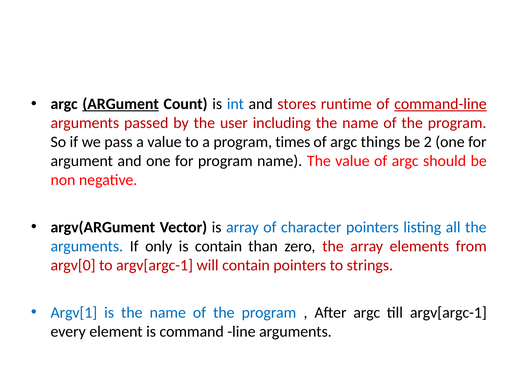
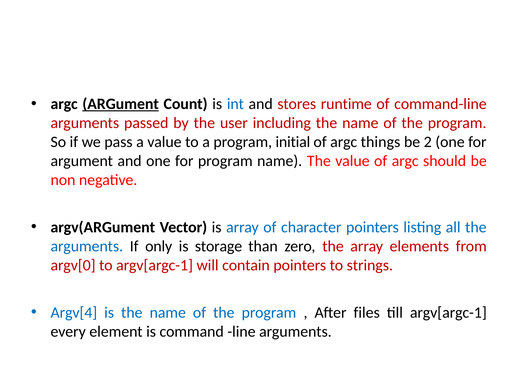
command-line underline: present -> none
times: times -> initial
is contain: contain -> storage
Argv[1: Argv[1 -> Argv[4
After argc: argc -> files
